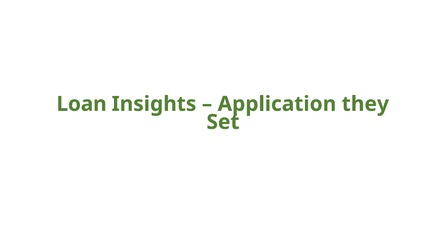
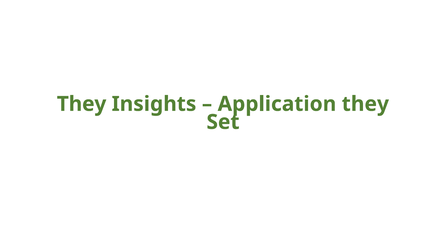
Loan at (82, 104): Loan -> They
